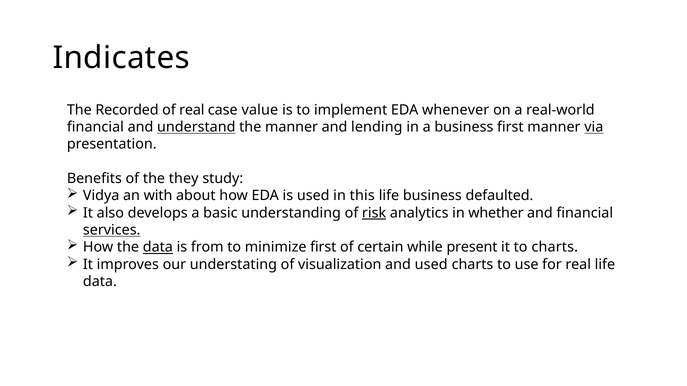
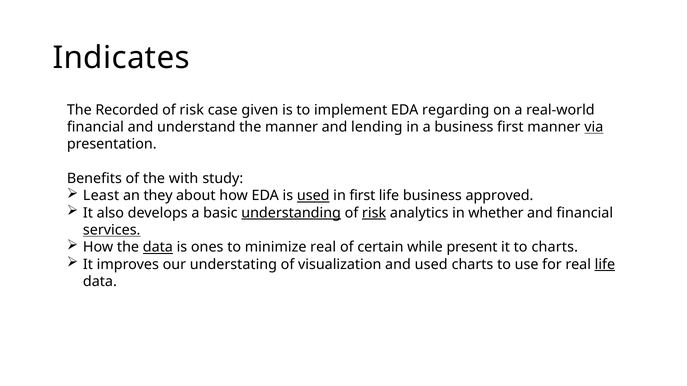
real at (192, 110): real -> risk
value: value -> given
whenever: whenever -> regarding
understand underline: present -> none
they: they -> with
Vidya: Vidya -> Least
with: with -> they
used at (313, 196) underline: none -> present
in this: this -> first
defaulted: defaulted -> approved
understanding underline: none -> present
from: from -> ones
minimize first: first -> real
life at (605, 265) underline: none -> present
